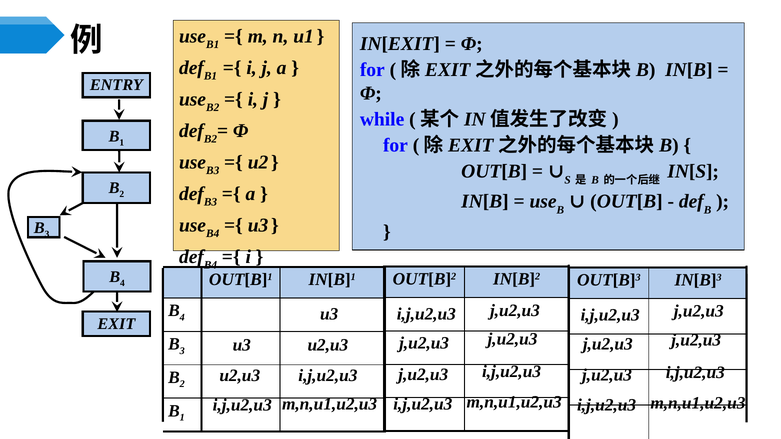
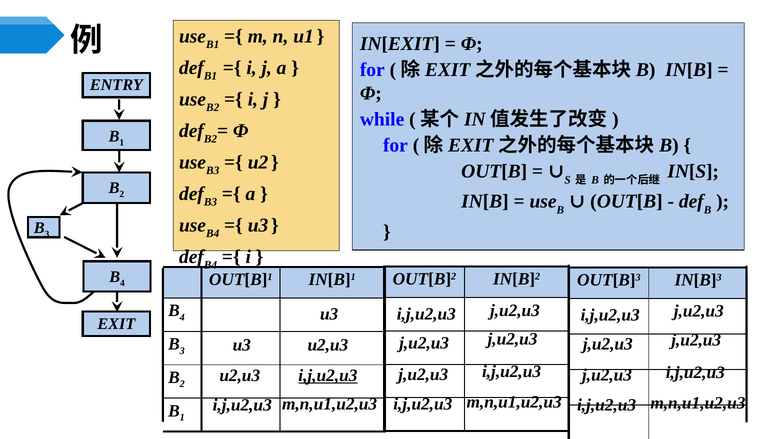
i,j,u2,u3 at (328, 376) underline: none -> present
